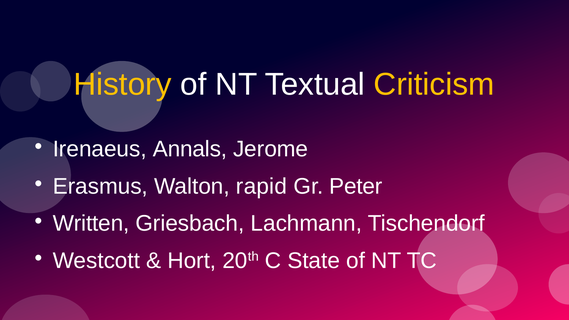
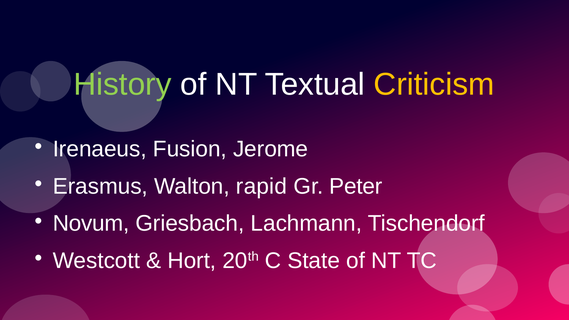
History colour: yellow -> light green
Annals: Annals -> Fusion
Written: Written -> Novum
